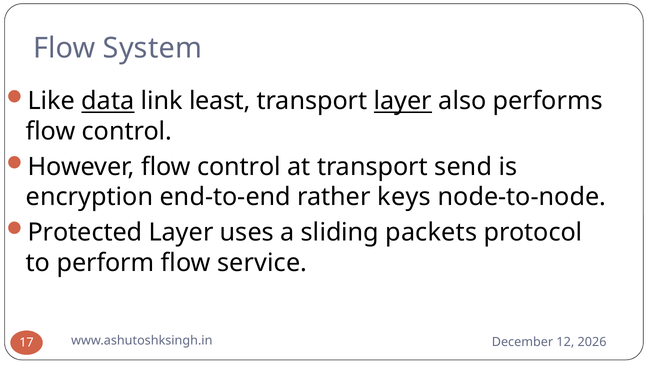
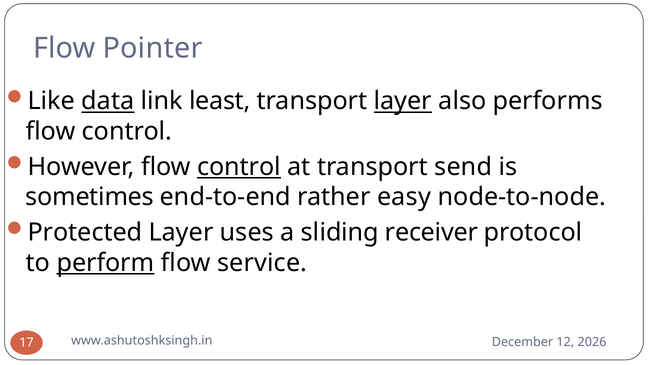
System: System -> Pointer
control at (239, 167) underline: none -> present
encryption: encryption -> sometimes
keys: keys -> easy
packets: packets -> receiver
perform underline: none -> present
